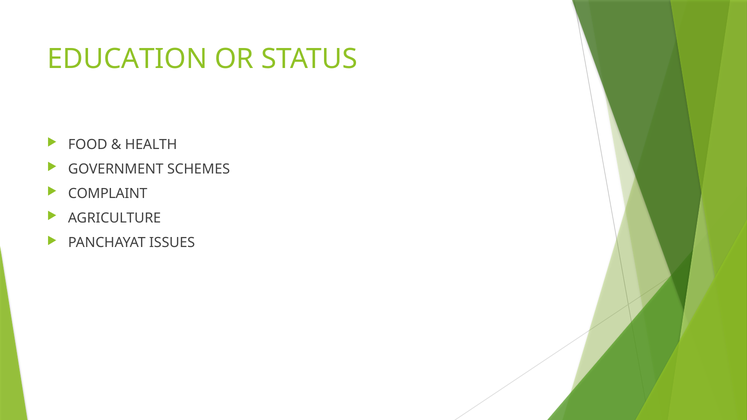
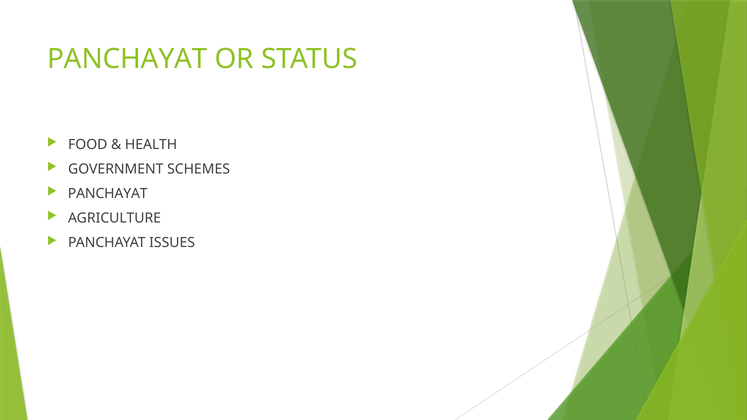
EDUCATION at (127, 59): EDUCATION -> PANCHAYAT
COMPLAINT at (108, 194): COMPLAINT -> PANCHAYAT
